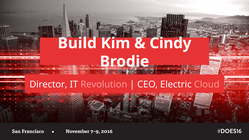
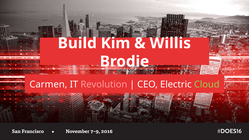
Cindy: Cindy -> Willis
Director: Director -> Carmen
Cloud colour: pink -> light green
